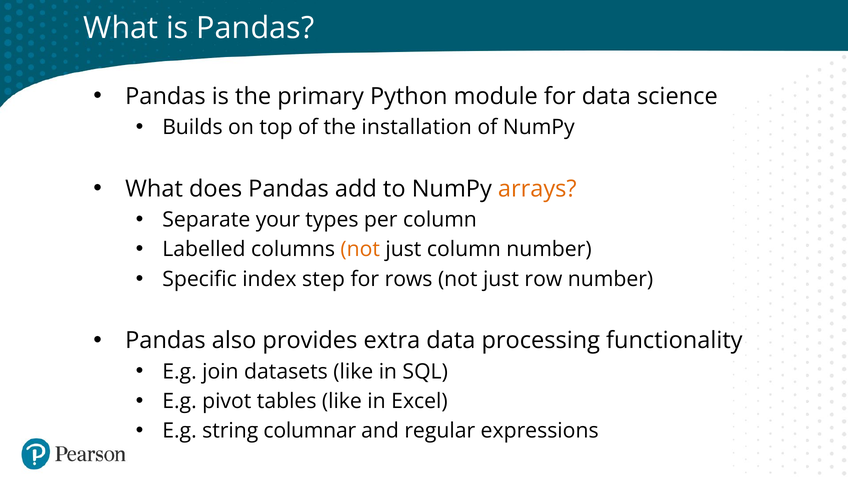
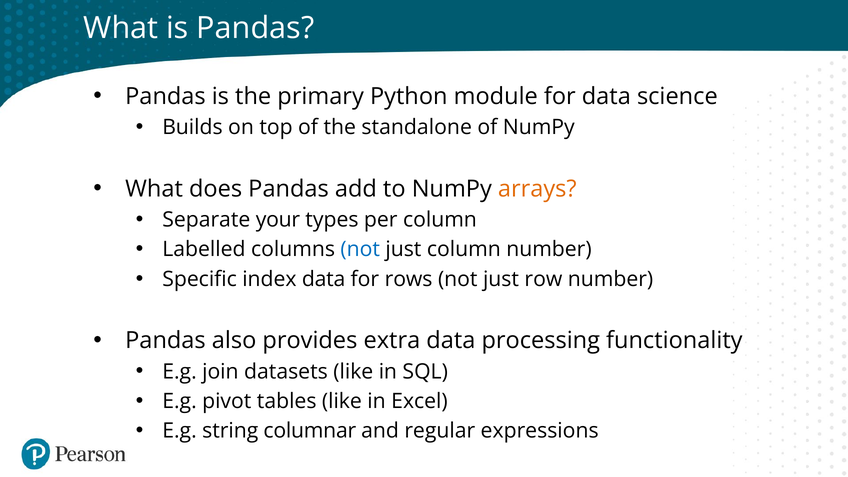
installation: installation -> standalone
not at (360, 249) colour: orange -> blue
index step: step -> data
